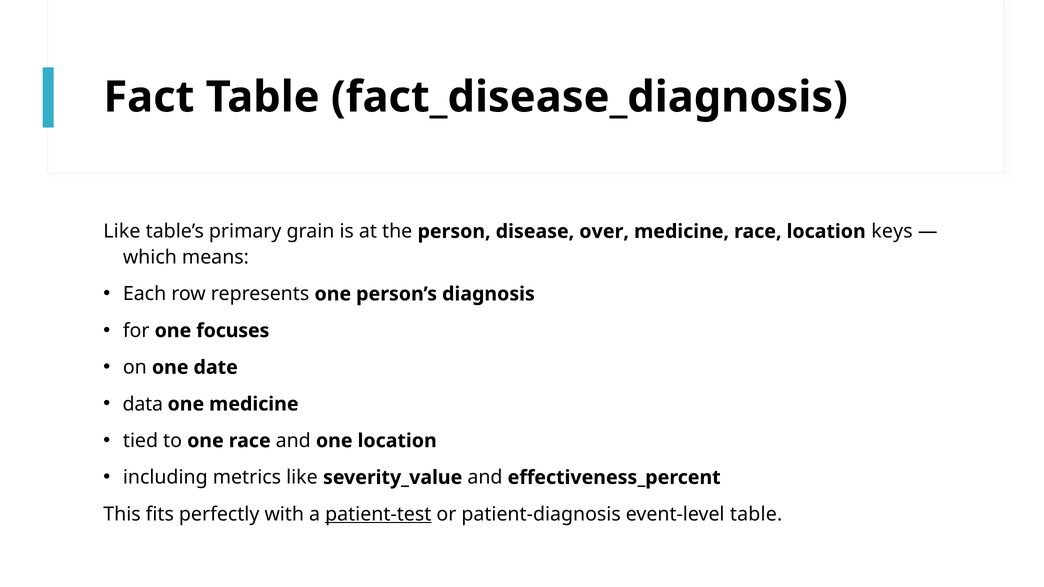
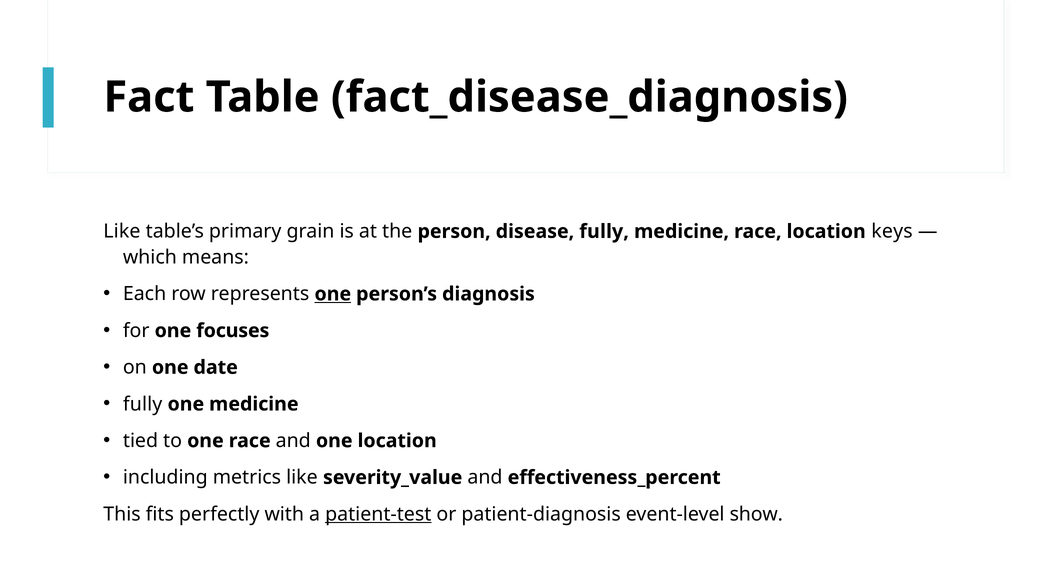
disease over: over -> fully
one at (333, 294) underline: none -> present
data at (143, 404): data -> fully
event-level table: table -> show
